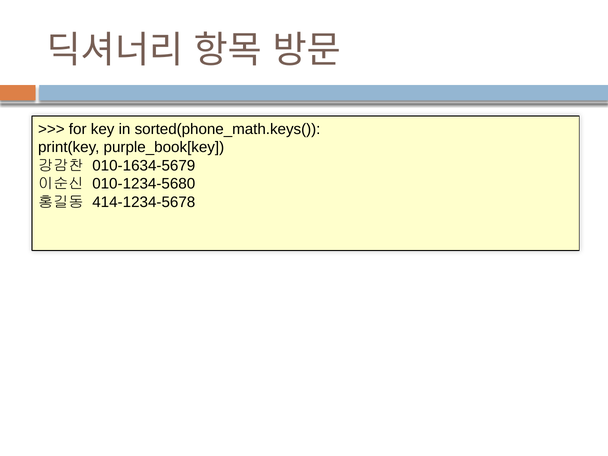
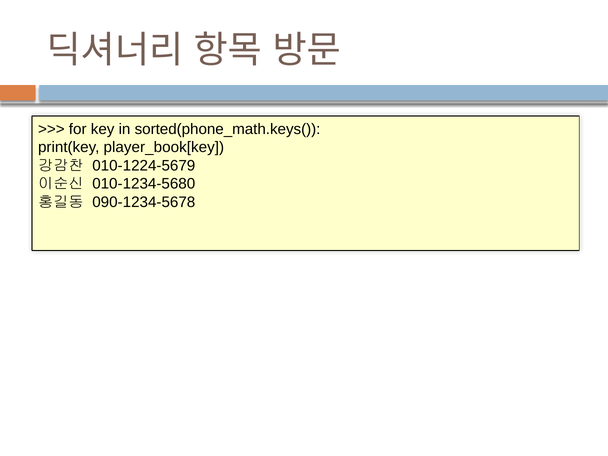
purple_book[key: purple_book[key -> player_book[key
010-1634-5679: 010-1634-5679 -> 010-1224-5679
414-1234-5678: 414-1234-5678 -> 090-1234-5678
